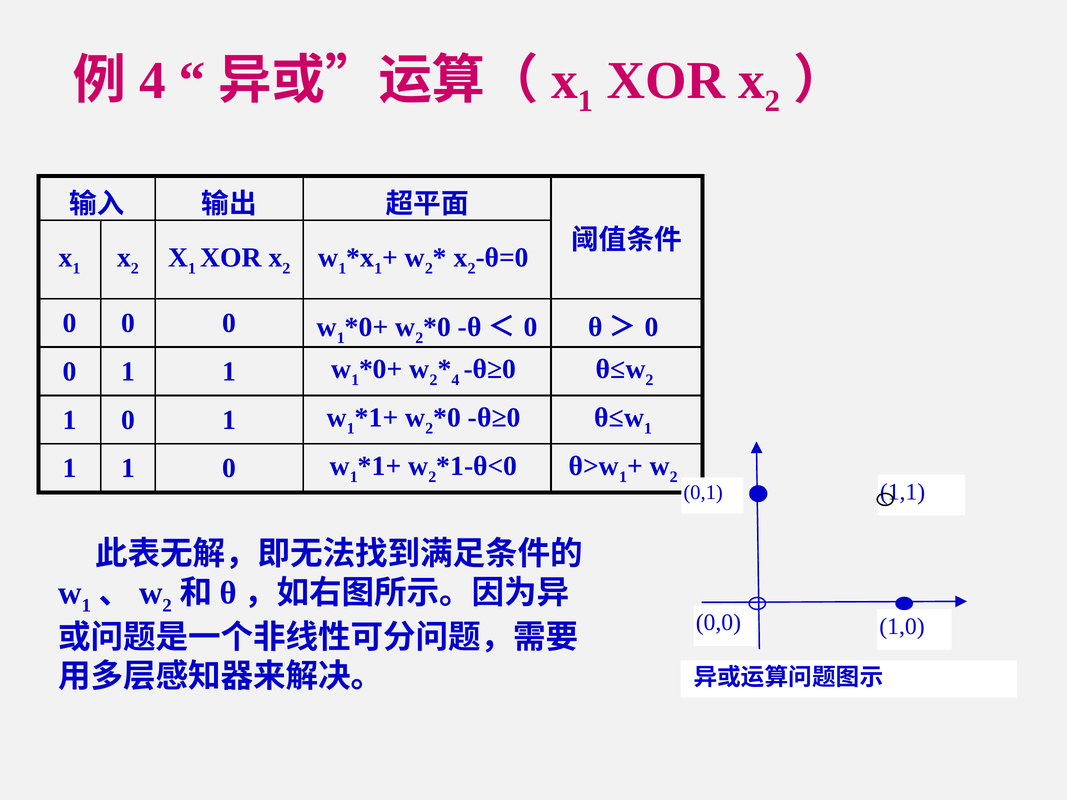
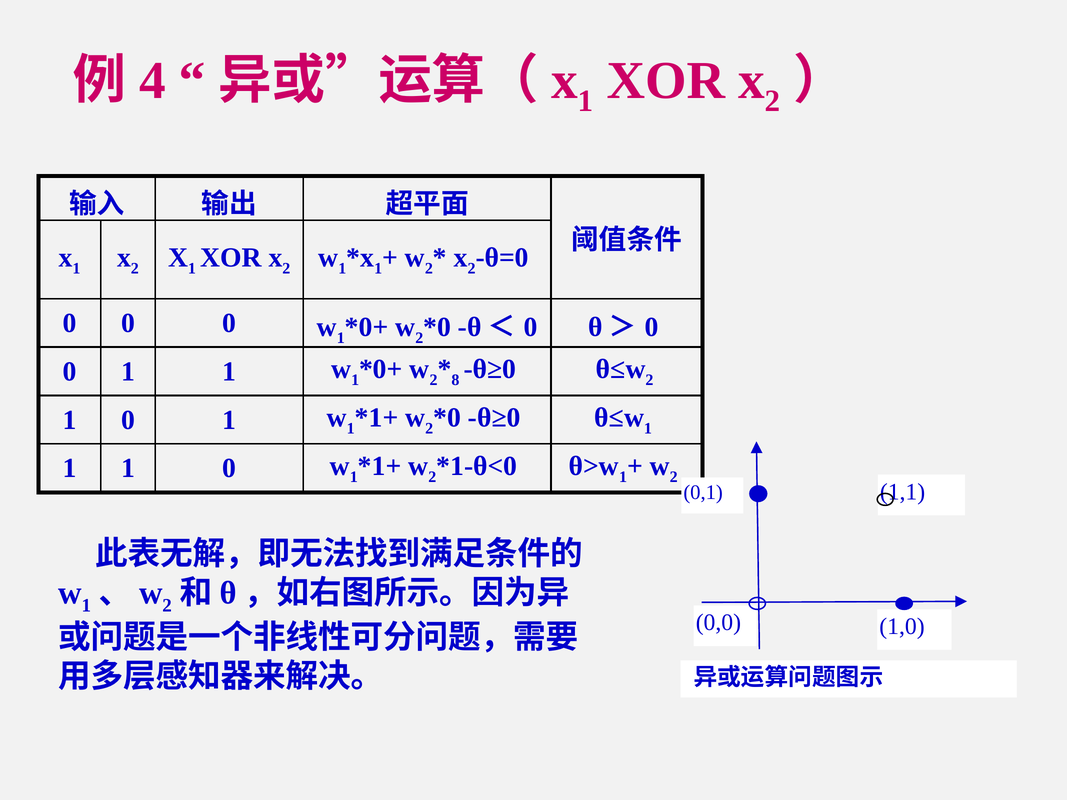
4: 4 -> 8
